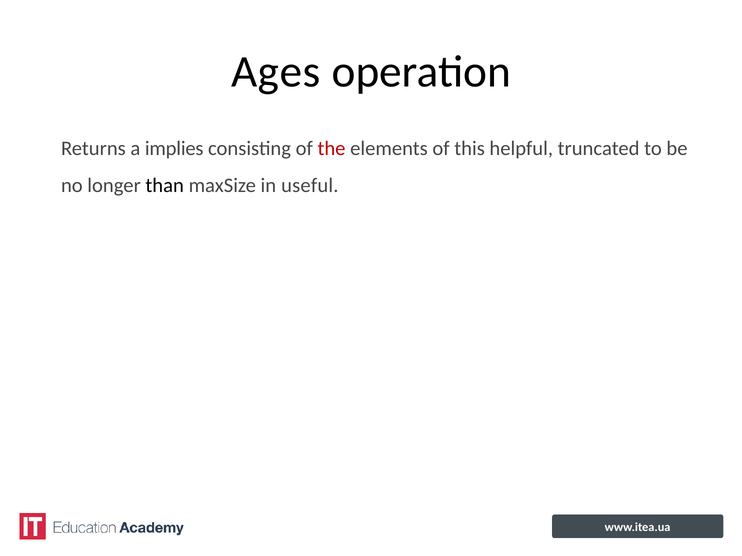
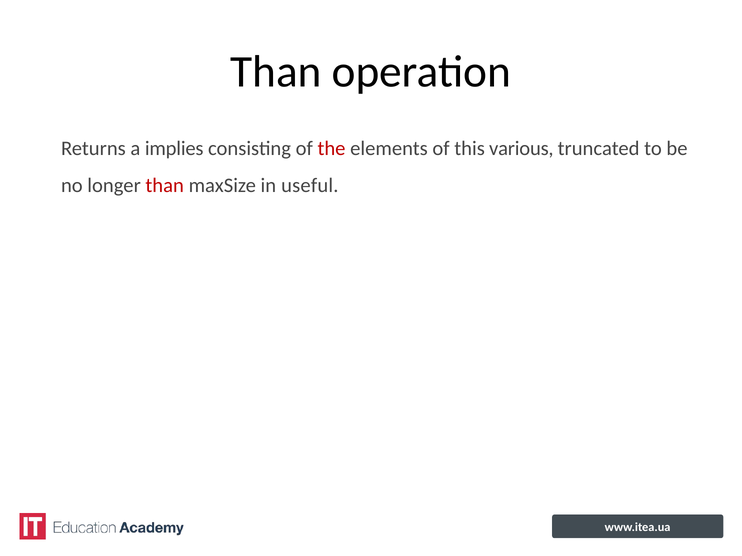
Ages at (276, 72): Ages -> Than
helpful: helpful -> various
than at (165, 186) colour: black -> red
